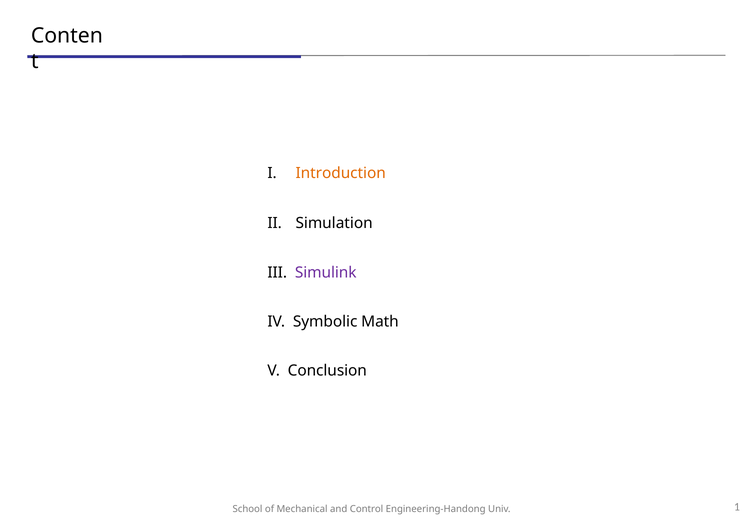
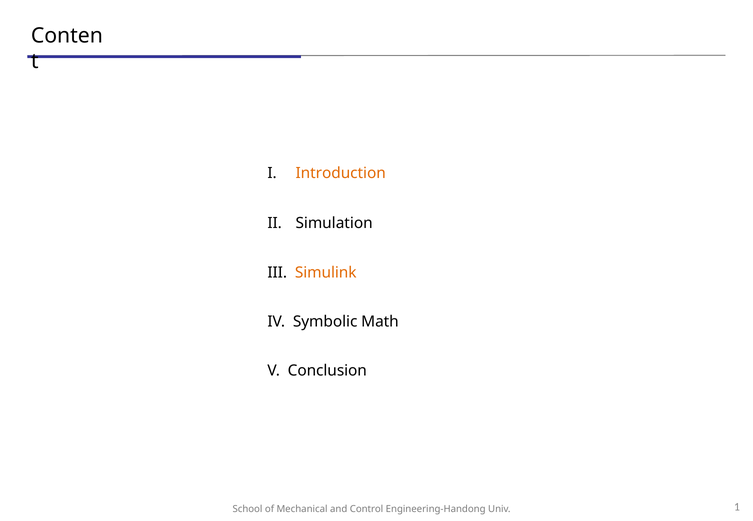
Simulink colour: purple -> orange
